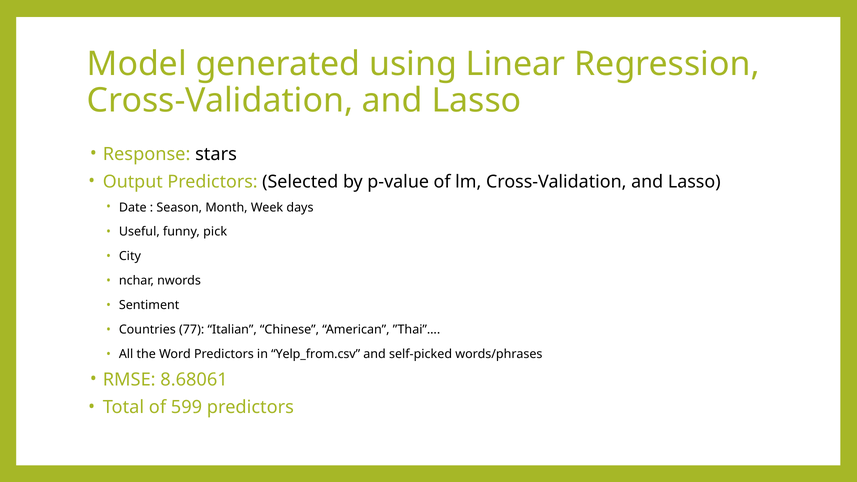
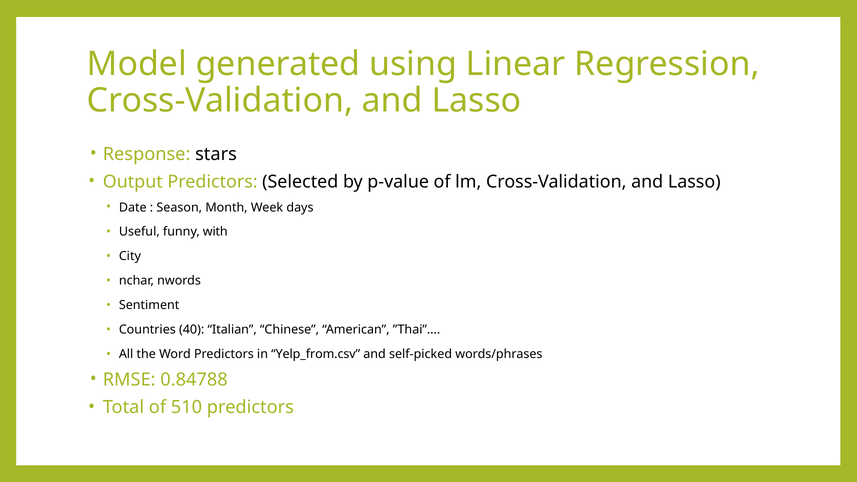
pick: pick -> with
77: 77 -> 40
8.68061: 8.68061 -> 0.84788
599: 599 -> 510
